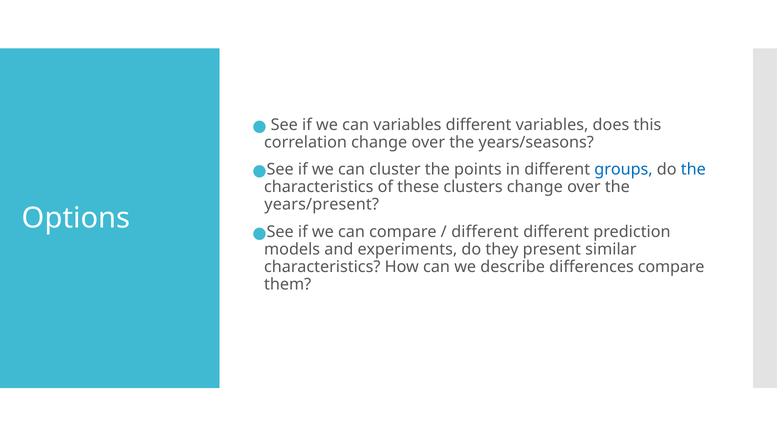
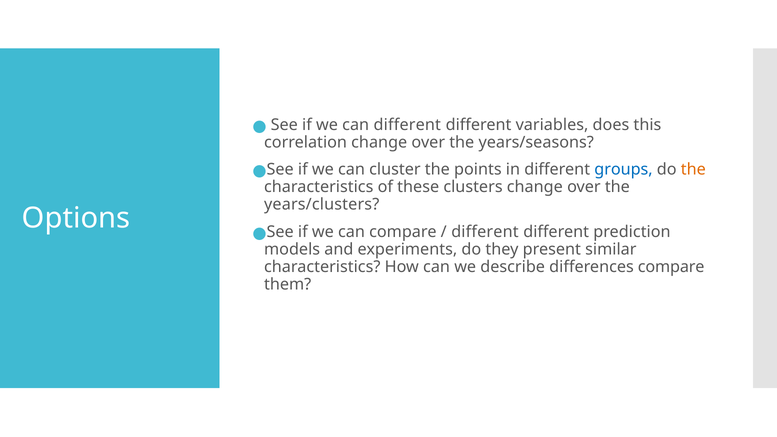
can variables: variables -> different
the at (693, 170) colour: blue -> orange
years/present: years/present -> years/clusters
